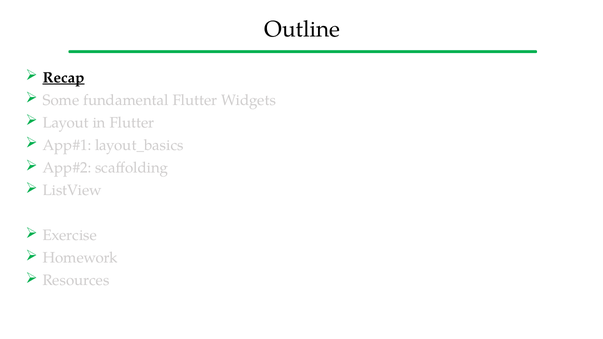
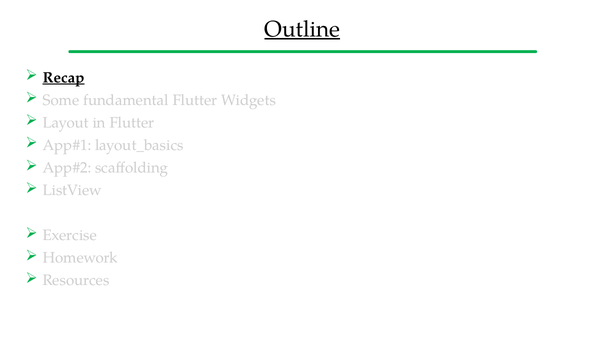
Outline underline: none -> present
